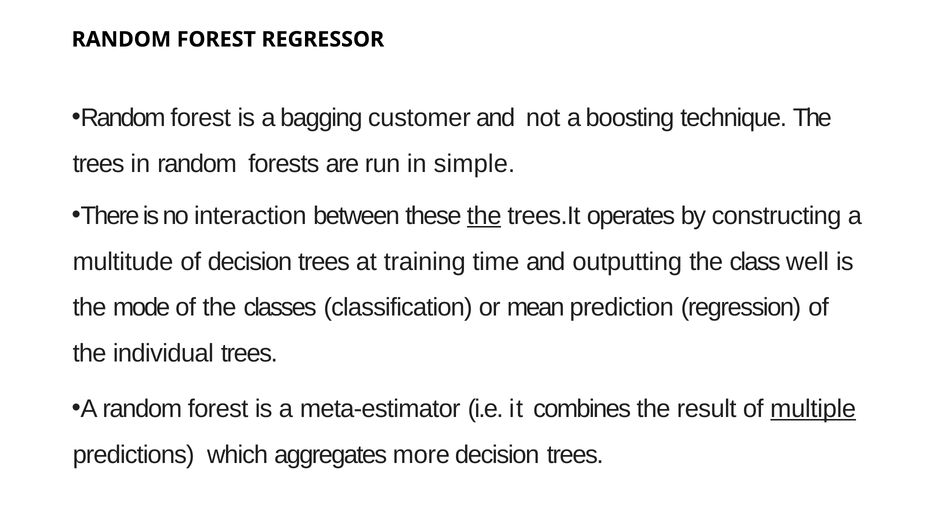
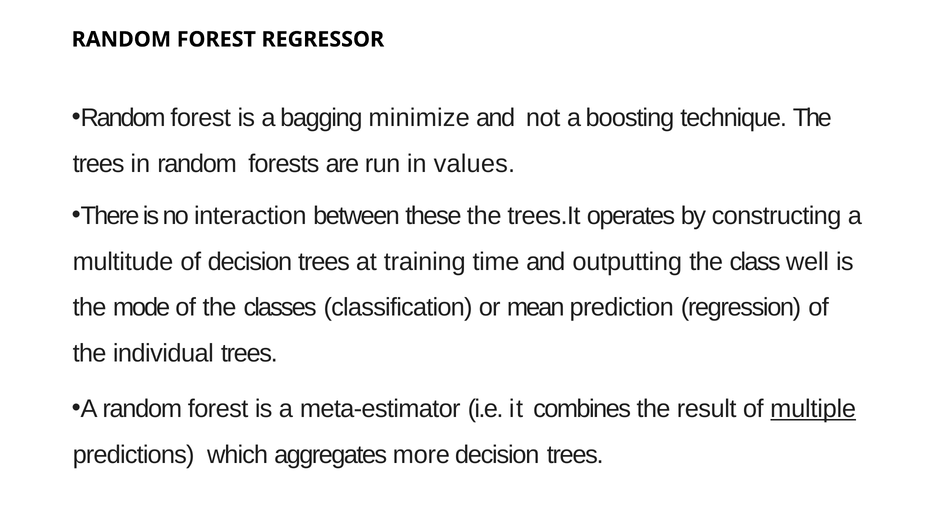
customer: customer -> minimize
simple: simple -> values
the at (484, 216) underline: present -> none
